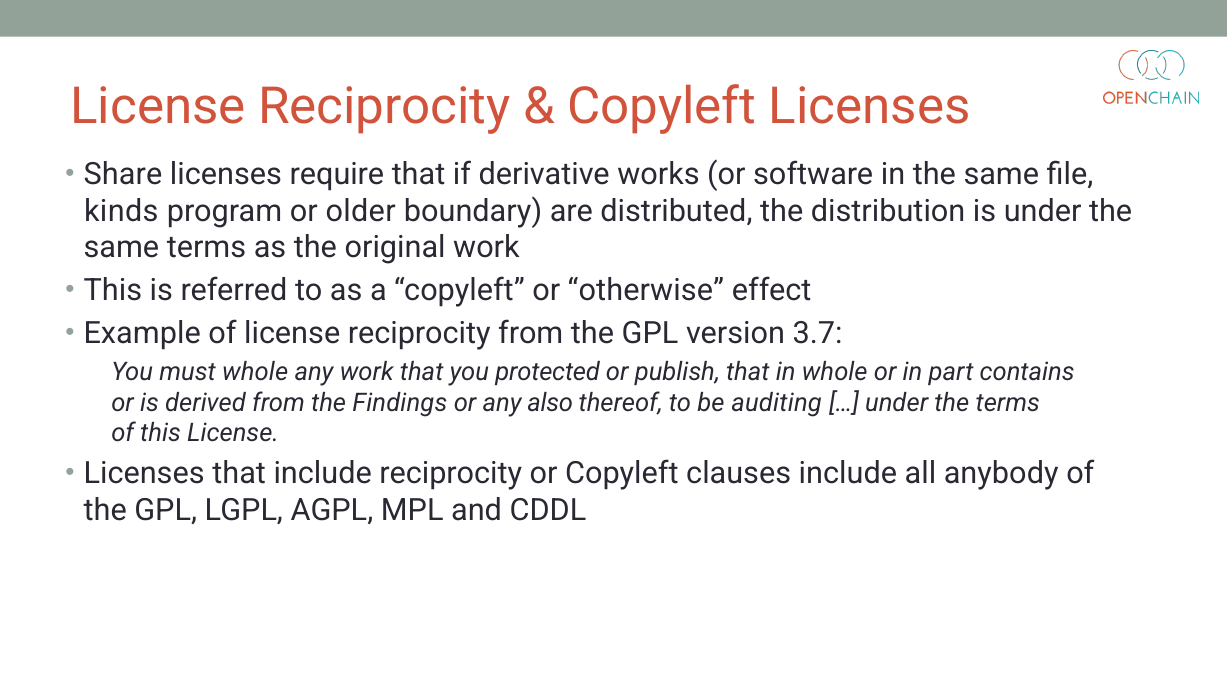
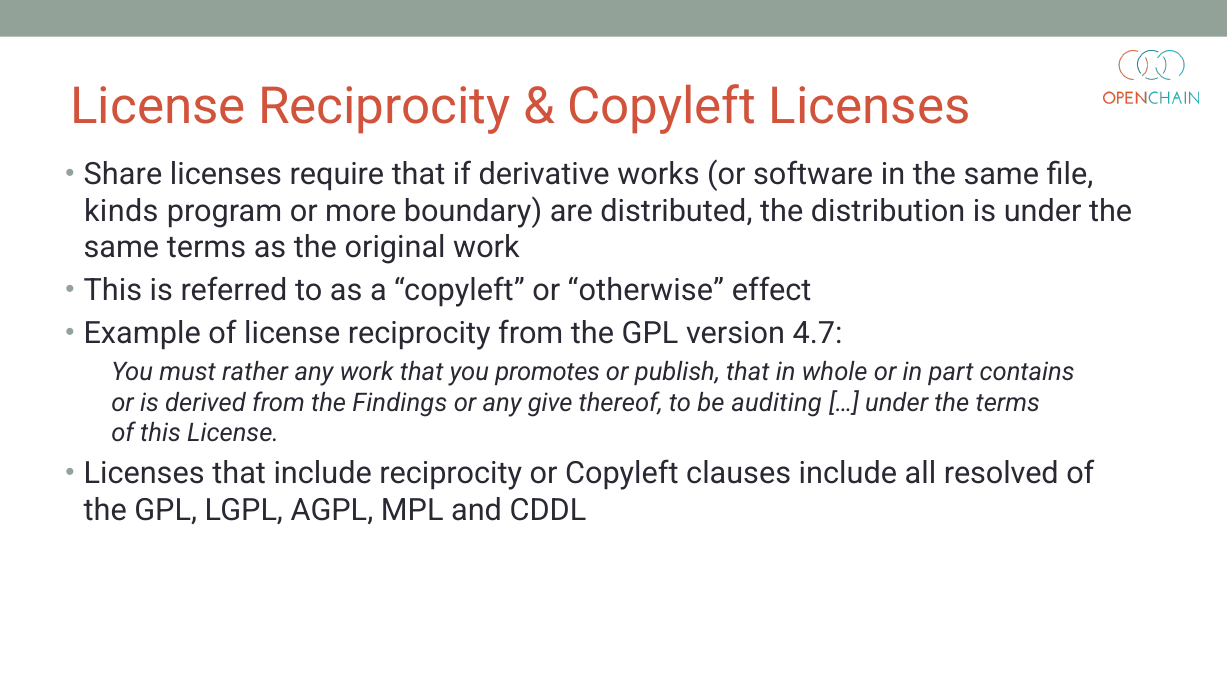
older: older -> more
3.7: 3.7 -> 4.7
must whole: whole -> rather
protected: protected -> promotes
also: also -> give
anybody: anybody -> resolved
